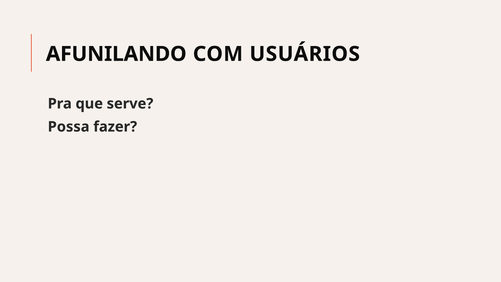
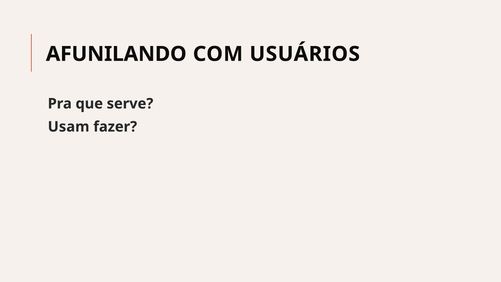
Possa: Possa -> Usam
